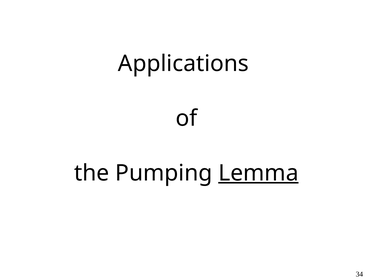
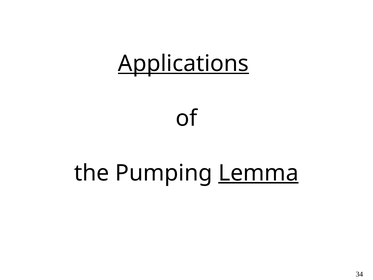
Applications underline: none -> present
